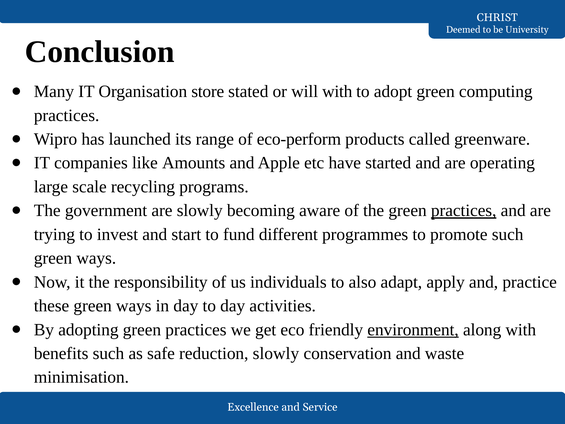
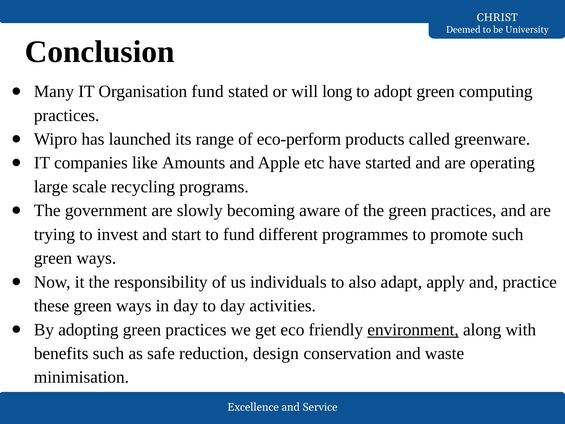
Organisation store: store -> fund
will with: with -> long
practices at (464, 210) underline: present -> none
reduction slowly: slowly -> design
